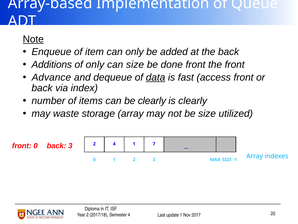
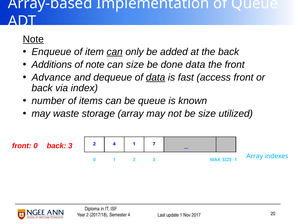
can at (115, 52) underline: none -> present
of only: only -> note
done front: front -> data
be clearly: clearly -> queue
is clearly: clearly -> known
